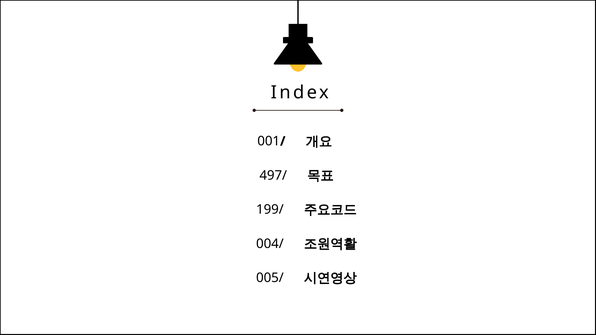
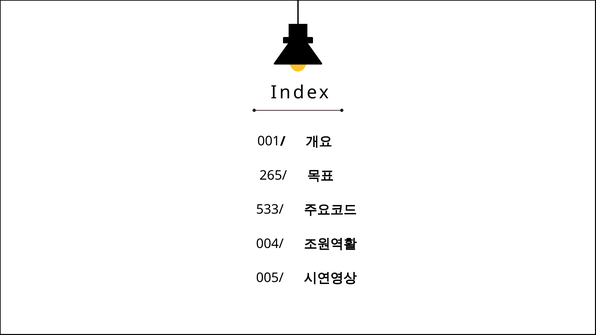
497/: 497/ -> 265/
199/: 199/ -> 533/
